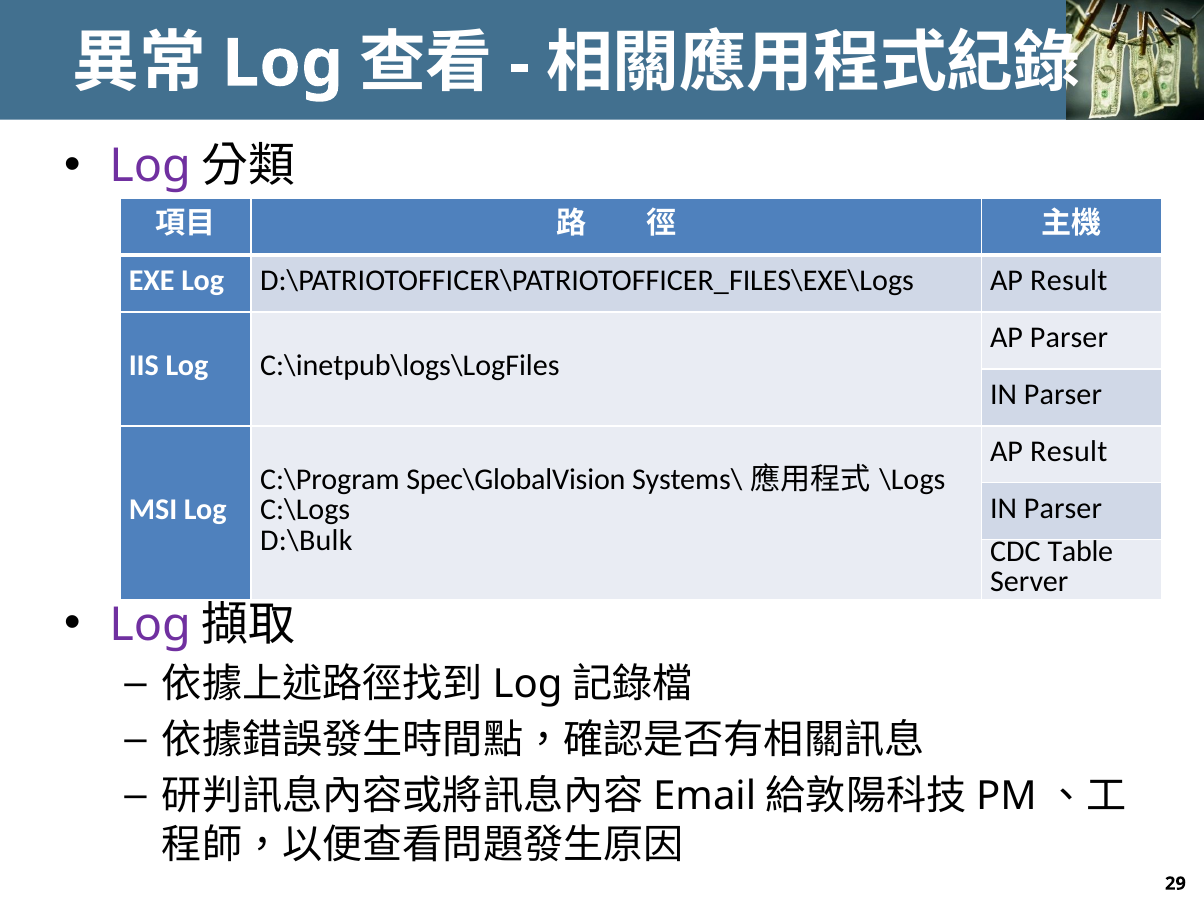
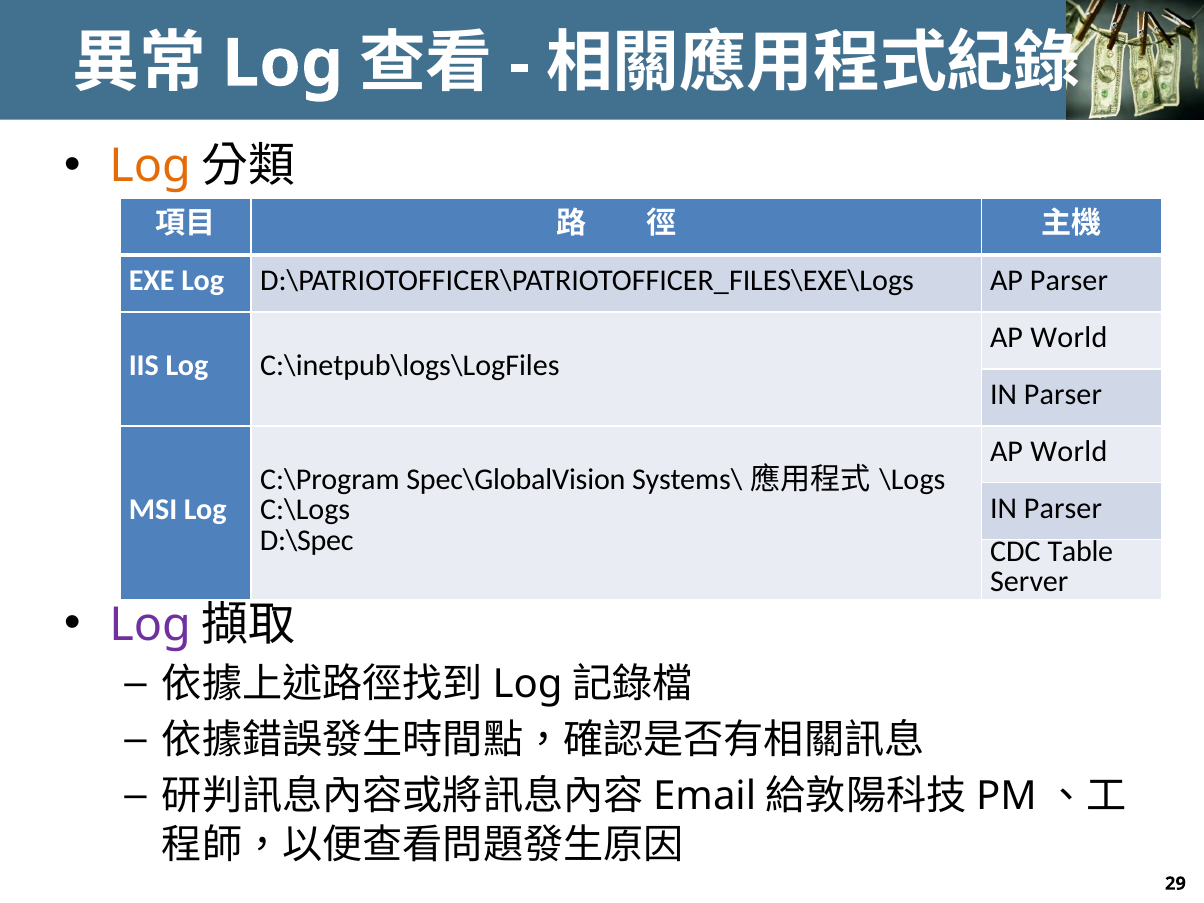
Log at (150, 166) colour: purple -> orange
Result at (1069, 281): Result -> Parser
Parser at (1069, 338): Parser -> World
Result at (1069, 451): Result -> World
D:\Bulk: D:\Bulk -> D:\Spec
